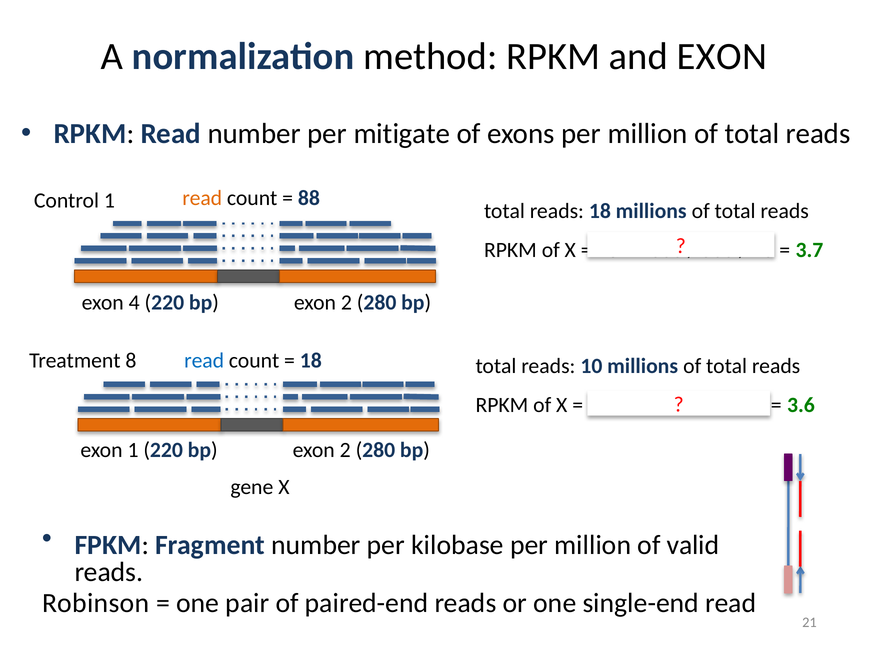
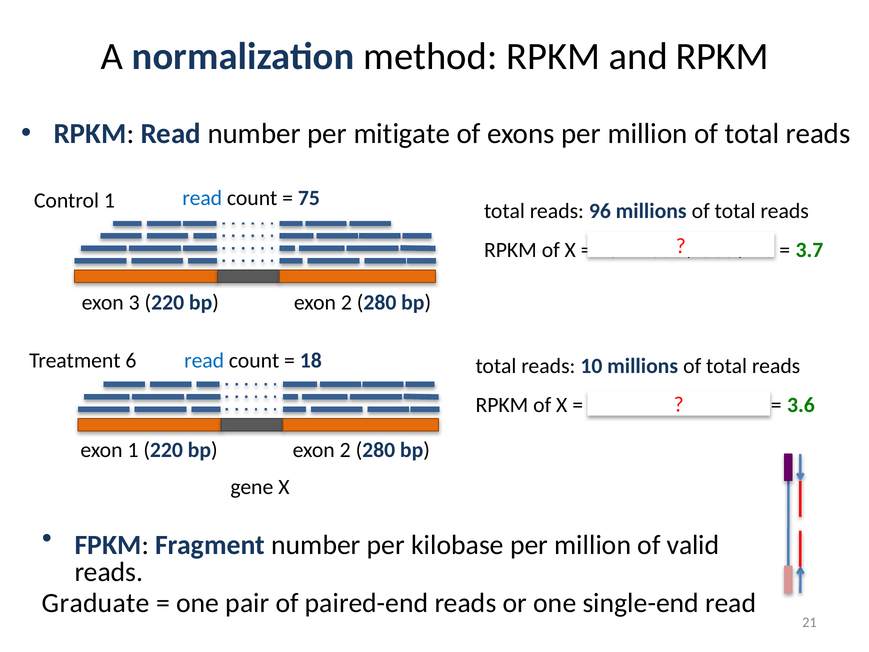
and EXON: EXON -> RPKM
read at (202, 198) colour: orange -> blue
88: 88 -> 75
reads 18: 18 -> 96
4: 4 -> 3
8: 8 -> 6
Robinson: Robinson -> Graduate
